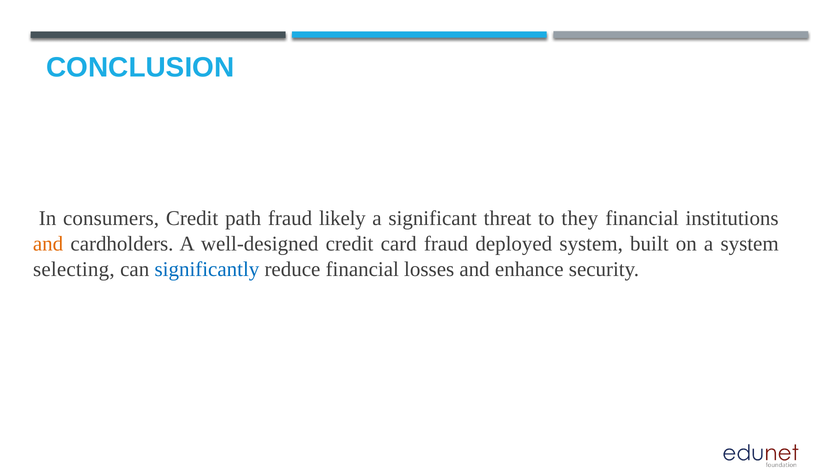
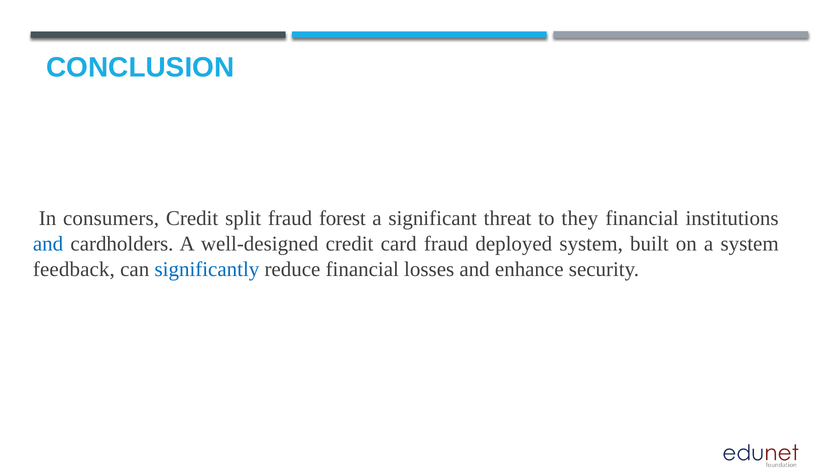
path: path -> split
likely: likely -> forest
and at (48, 244) colour: orange -> blue
selecting: selecting -> feedback
